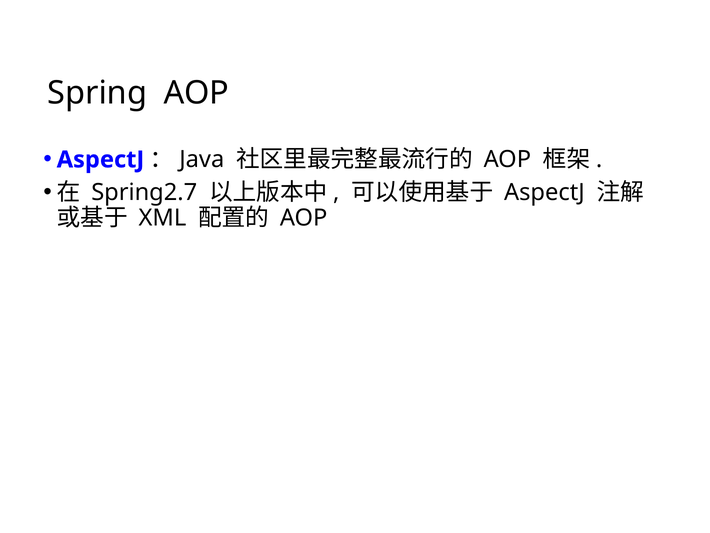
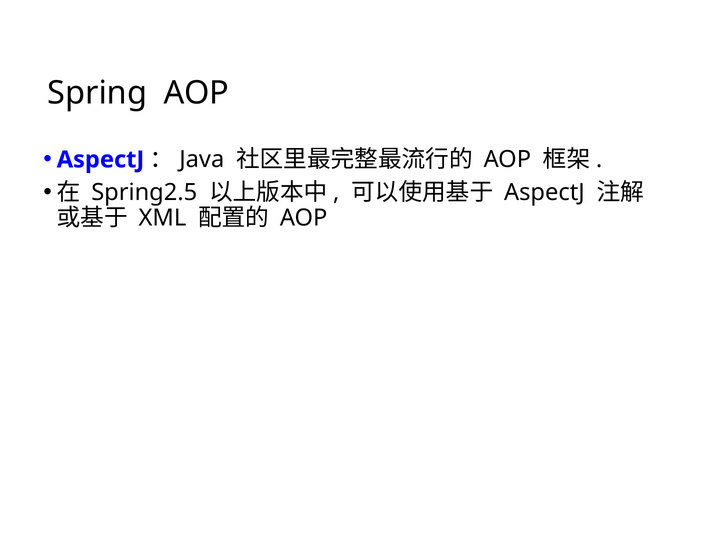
Spring2.7: Spring2.7 -> Spring2.5
